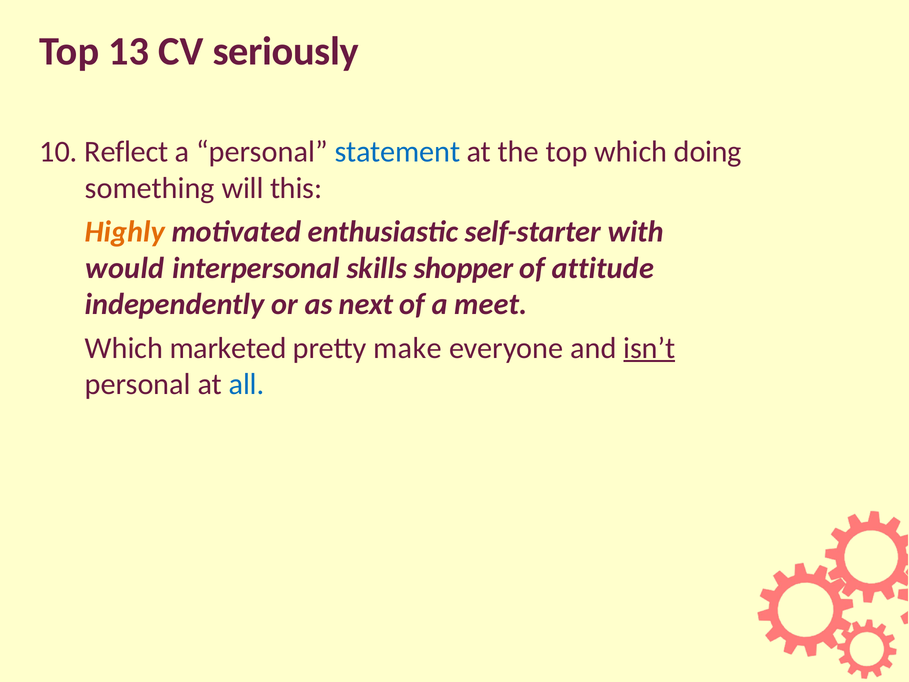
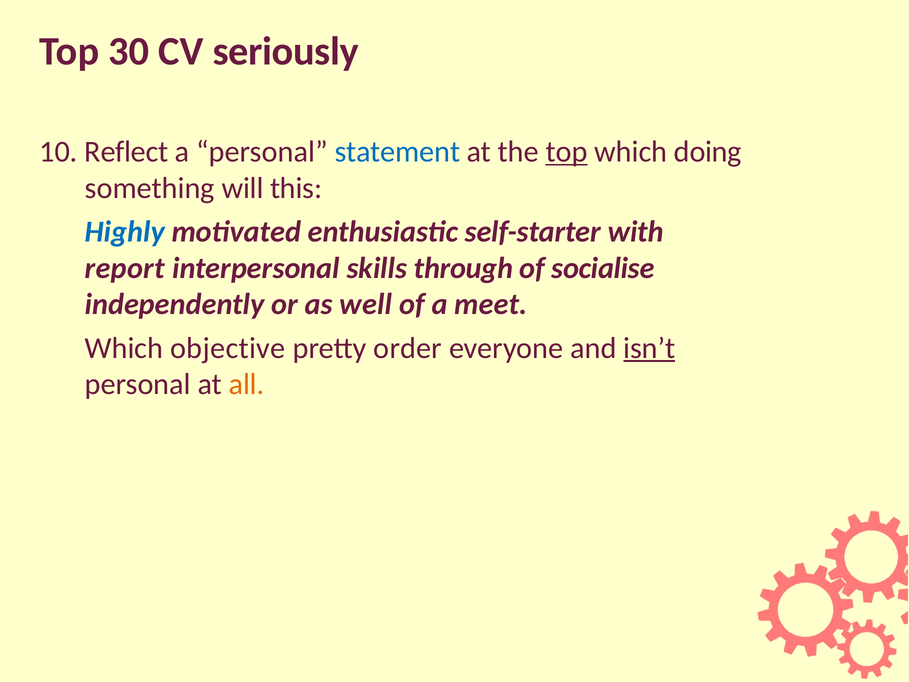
13: 13 -> 30
top at (567, 152) underline: none -> present
Highly colour: orange -> blue
would: would -> report
shopper: shopper -> through
attitude: attitude -> socialise
next: next -> well
marketed: marketed -> objective
make: make -> order
all colour: blue -> orange
